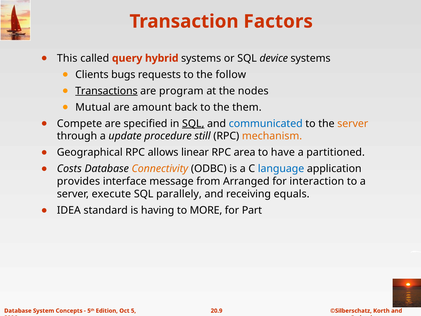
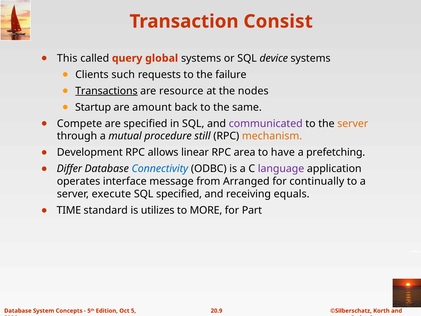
Factors: Factors -> Consist
hybrid: hybrid -> global
bugs: bugs -> such
follow: follow -> failure
program: program -> resource
Mutual: Mutual -> Startup
them: them -> same
SQL at (193, 123) underline: present -> none
communicated colour: blue -> purple
update: update -> mutual
Geographical: Geographical -> Development
partitioned: partitioned -> prefetching
Costs: Costs -> Differ
Connectivity colour: orange -> blue
language colour: blue -> purple
provides: provides -> operates
interaction: interaction -> continually
SQL parallely: parallely -> specified
IDEA: IDEA -> TIME
having: having -> utilizes
